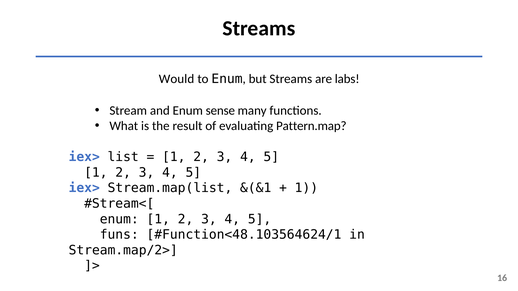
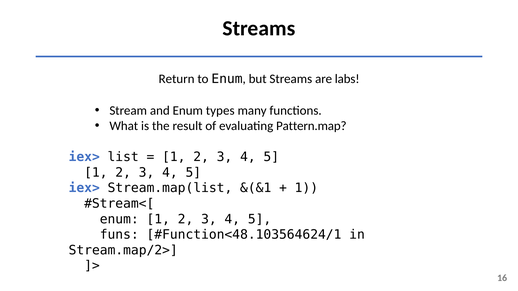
Would: Would -> Return
sense: sense -> types
